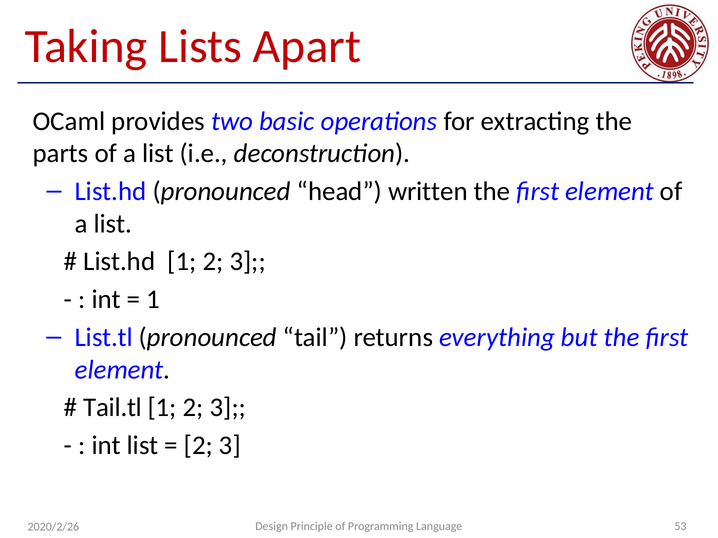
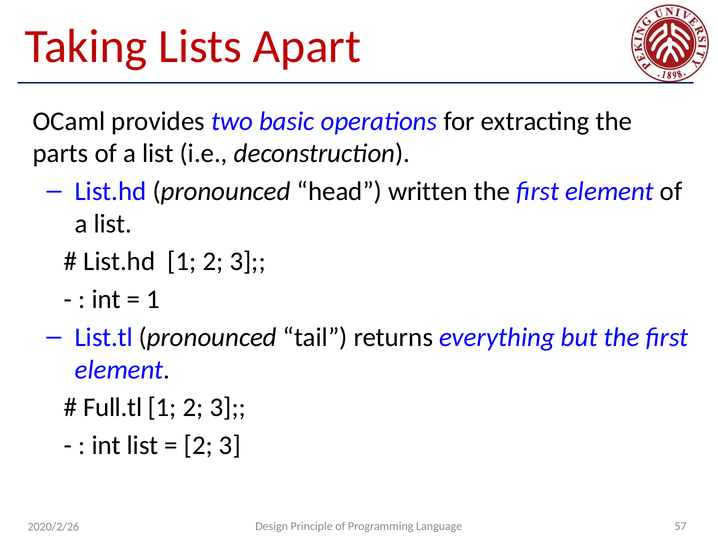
Tail.tl: Tail.tl -> Full.tl
53: 53 -> 57
